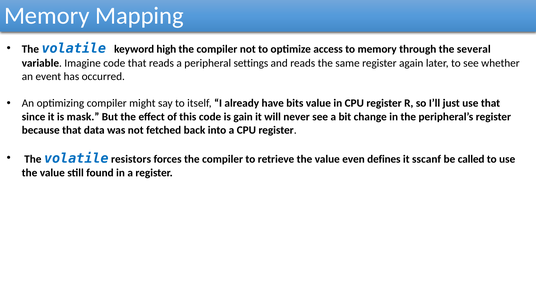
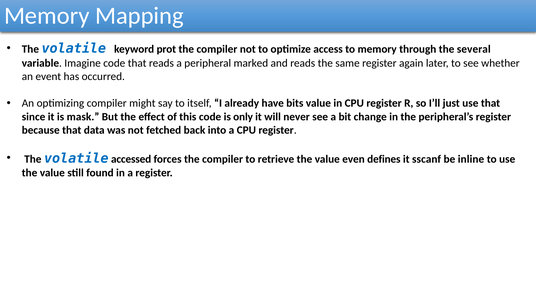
high: high -> prot
settings: settings -> marked
gain: gain -> only
resistors: resistors -> accessed
called: called -> inline
